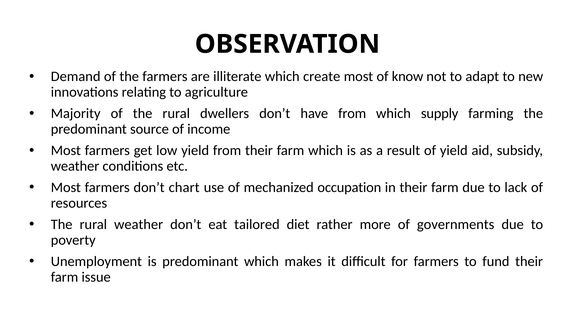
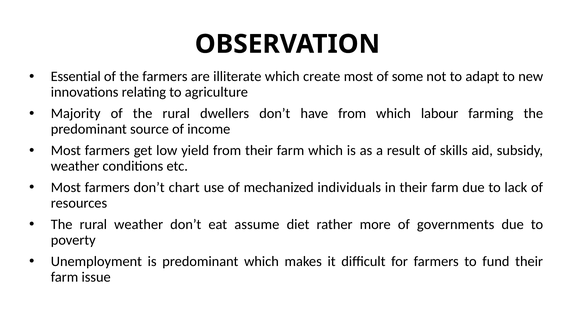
Demand: Demand -> Essential
know: know -> some
supply: supply -> labour
of yield: yield -> skills
occupation: occupation -> individuals
tailored: tailored -> assume
